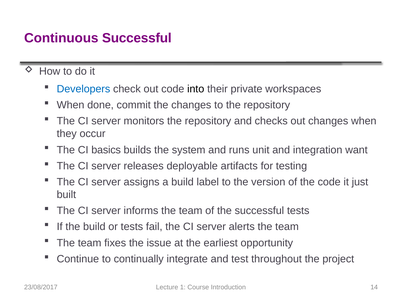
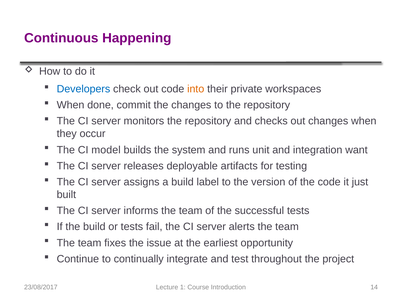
Continuous Successful: Successful -> Happening
into colour: black -> orange
basics: basics -> model
